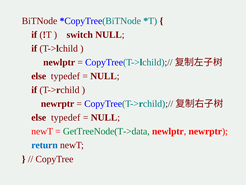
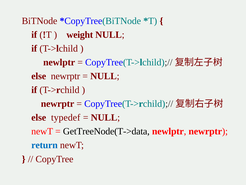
switch: switch -> weight
typedef at (65, 76): typedef -> newrptr
GetTreeNode(T->data colour: green -> black
